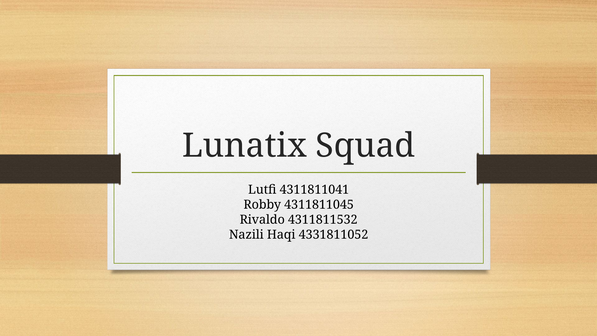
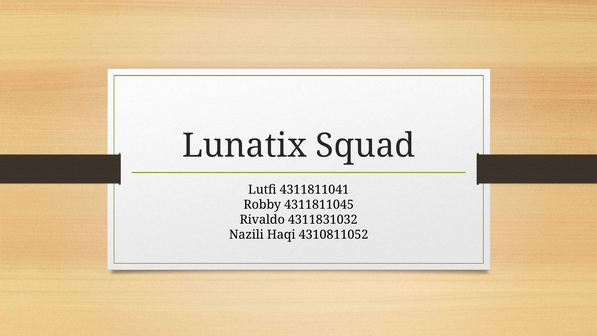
4311811532: 4311811532 -> 4311831032
4331811052: 4331811052 -> 4310811052
